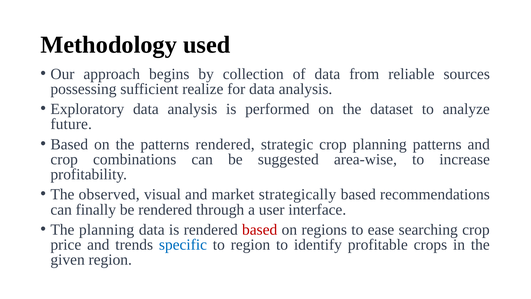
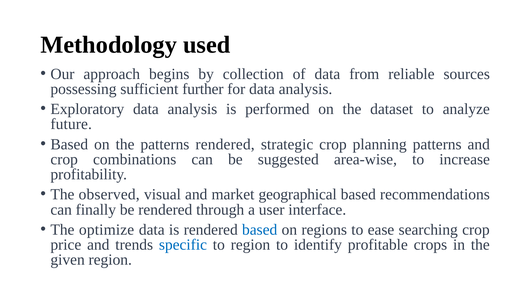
realize: realize -> further
strategically: strategically -> geographical
The planning: planning -> optimize
based at (260, 229) colour: red -> blue
